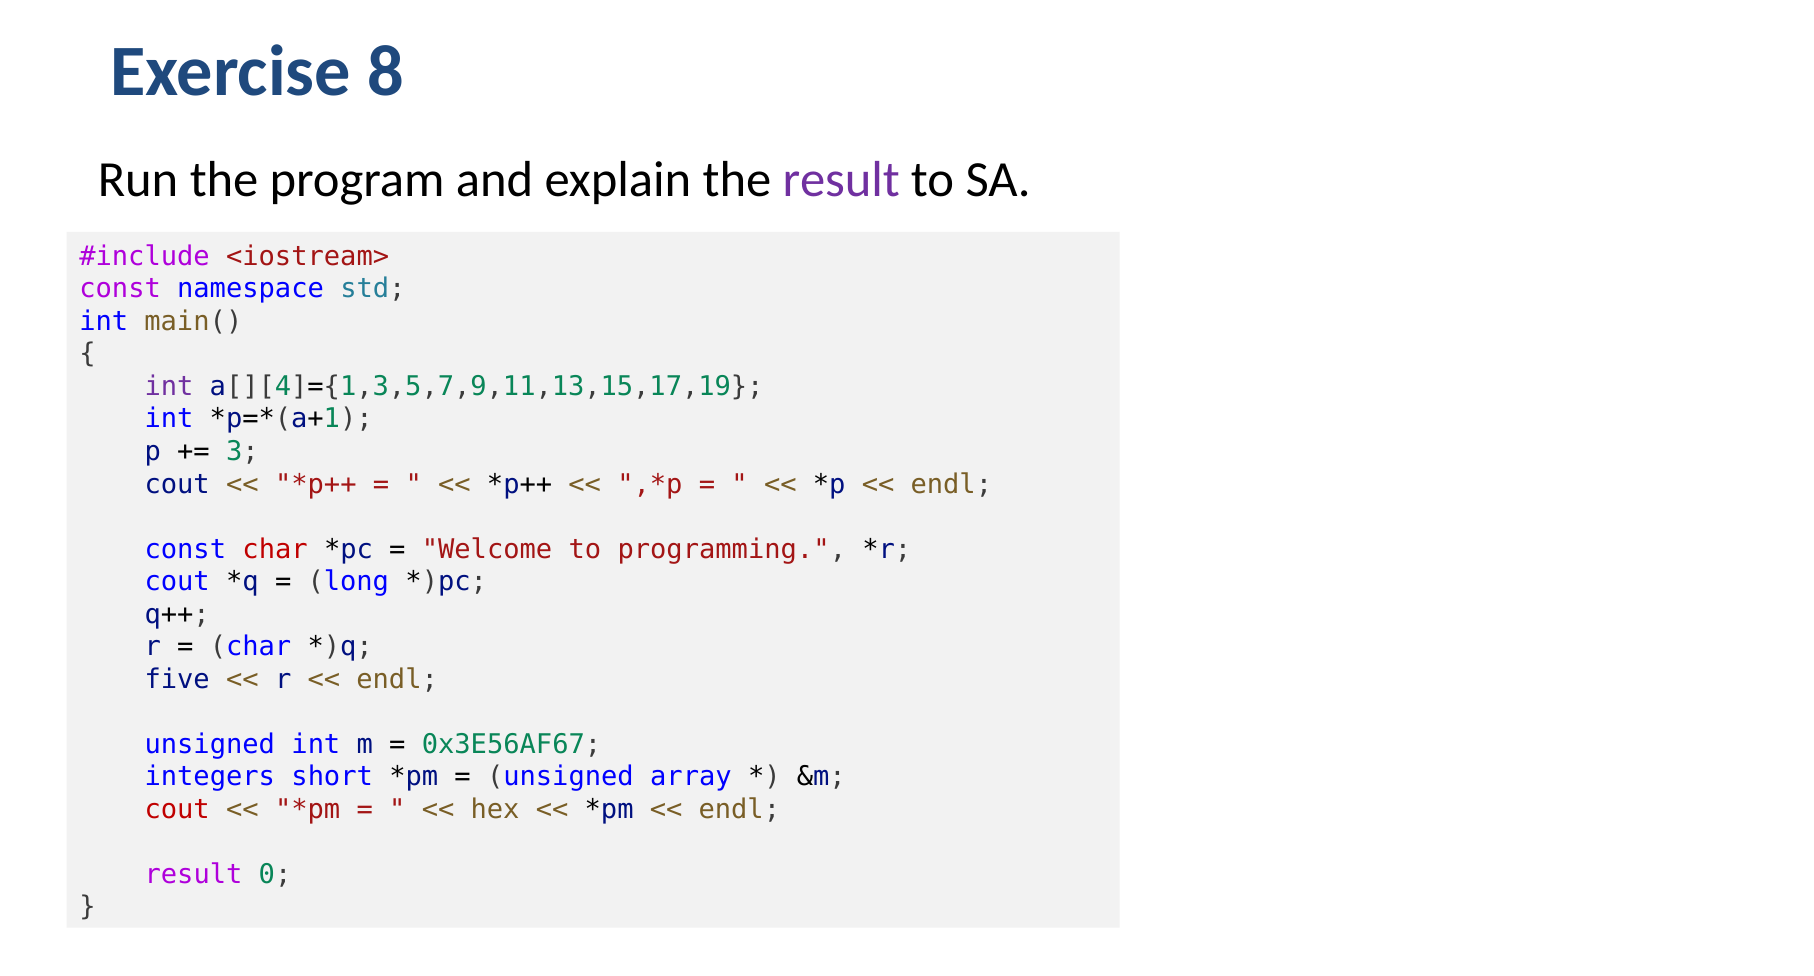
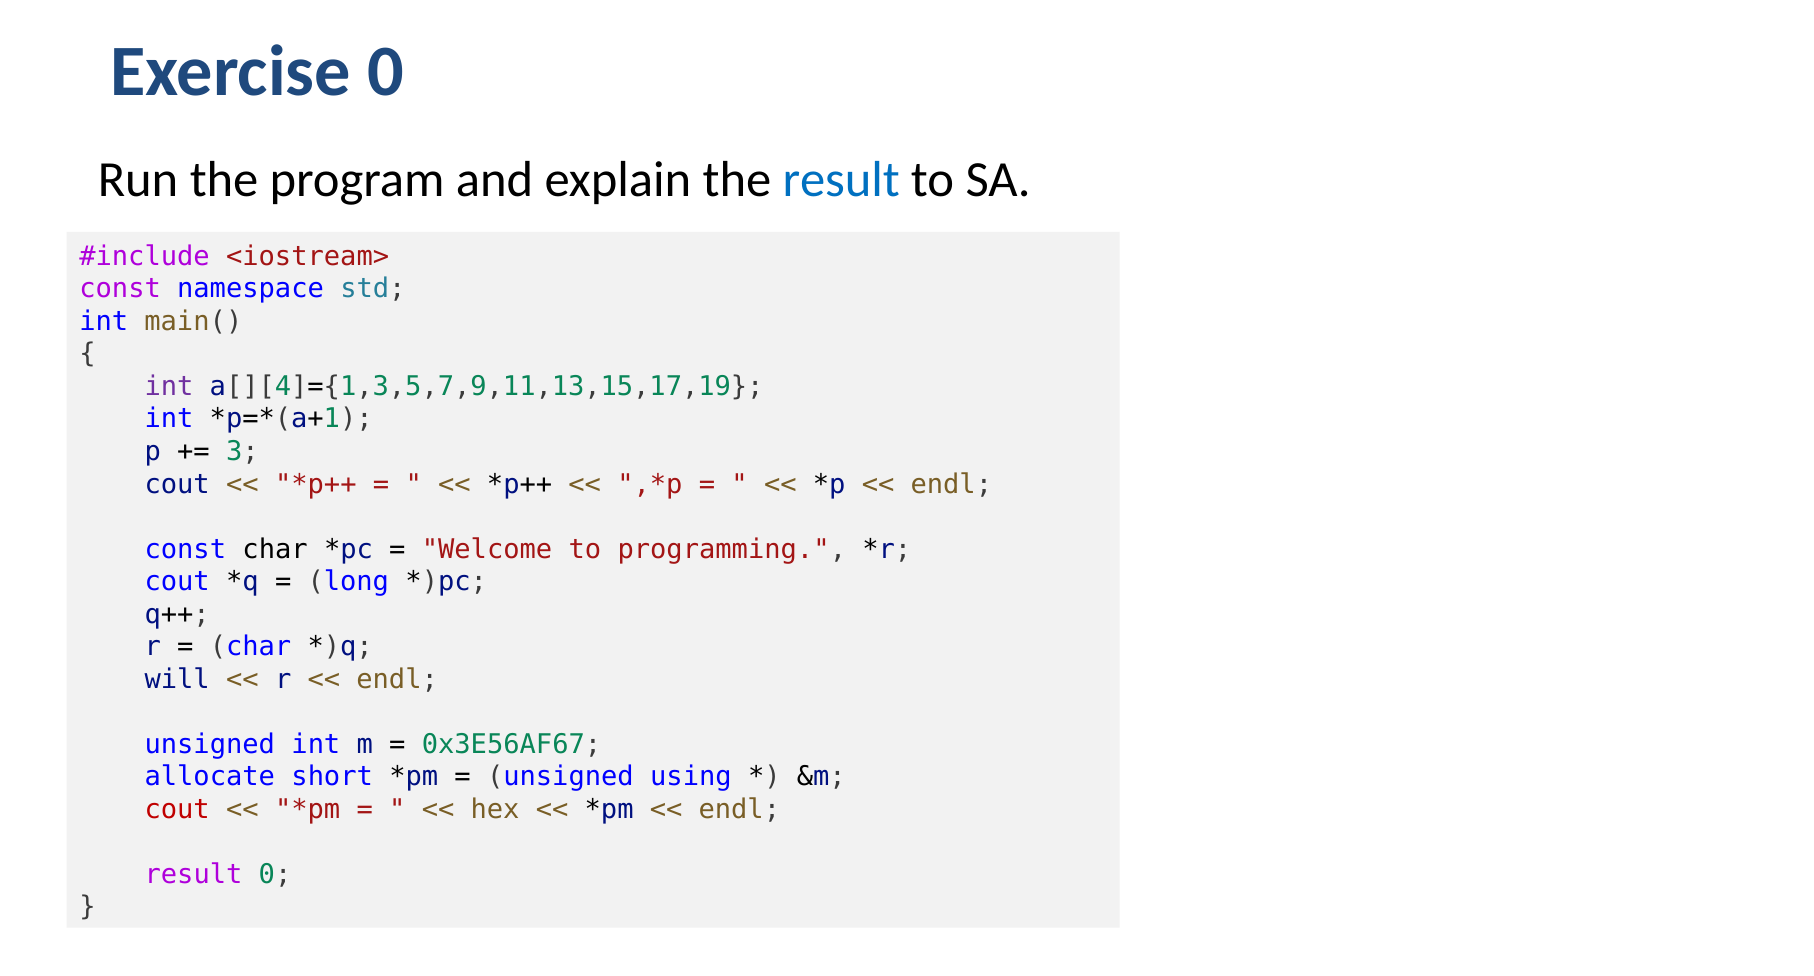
Exercise 8: 8 -> 0
result at (841, 179) colour: purple -> blue
char at (275, 549) colour: red -> black
five: five -> will
integers: integers -> allocate
array: array -> using
